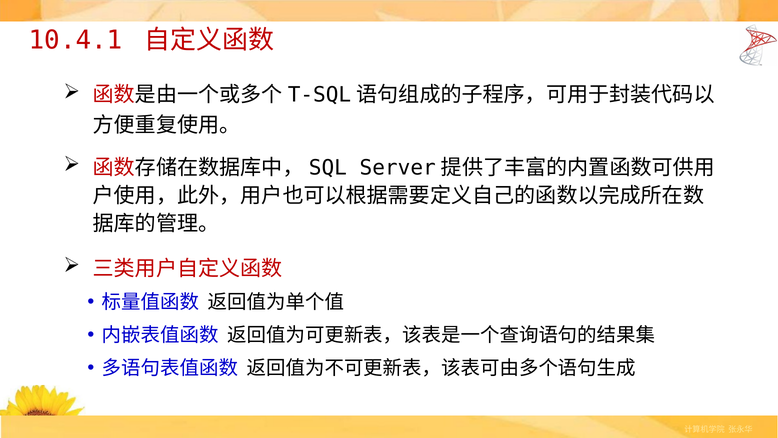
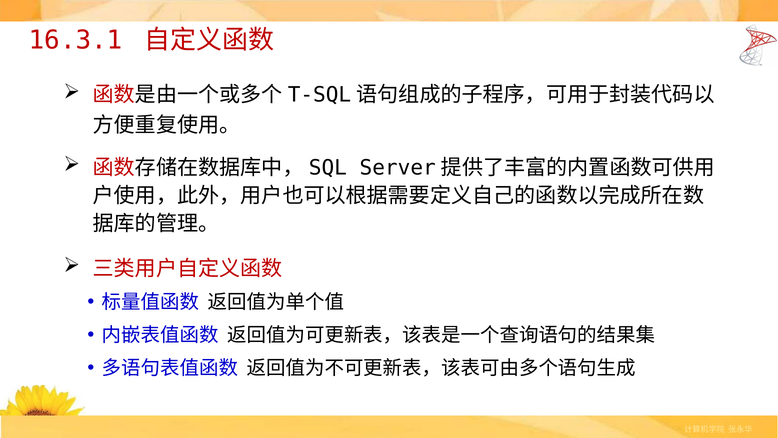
10.4.1: 10.4.1 -> 16.3.1
